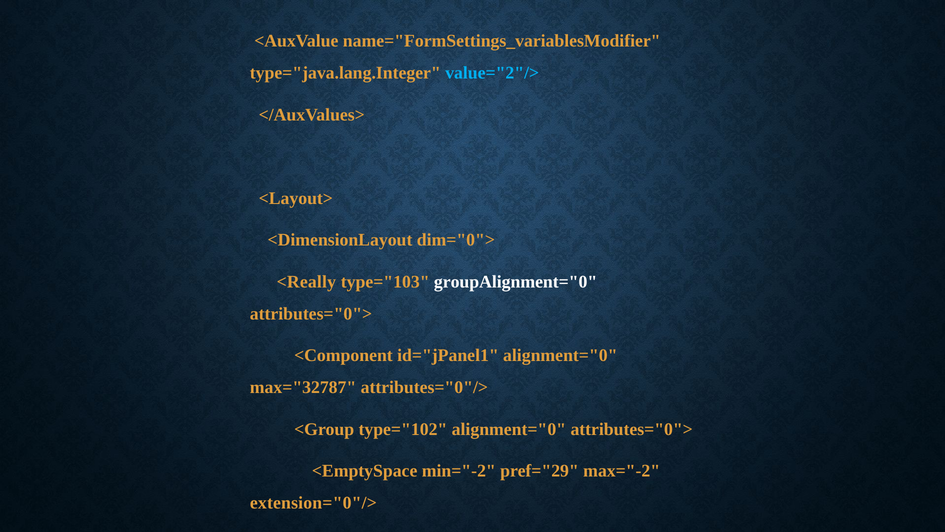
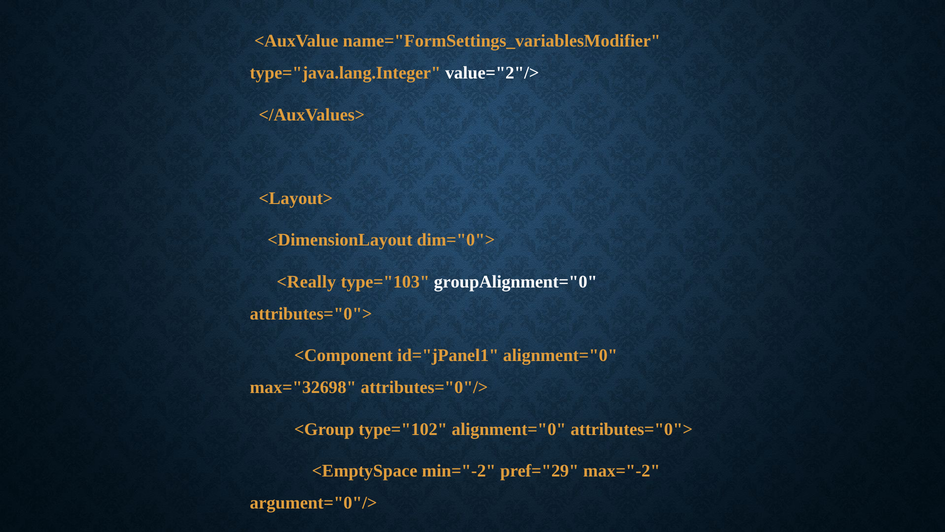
value="2"/> colour: light blue -> white
max="32787: max="32787 -> max="32698
extension="0"/>: extension="0"/> -> argument="0"/>
